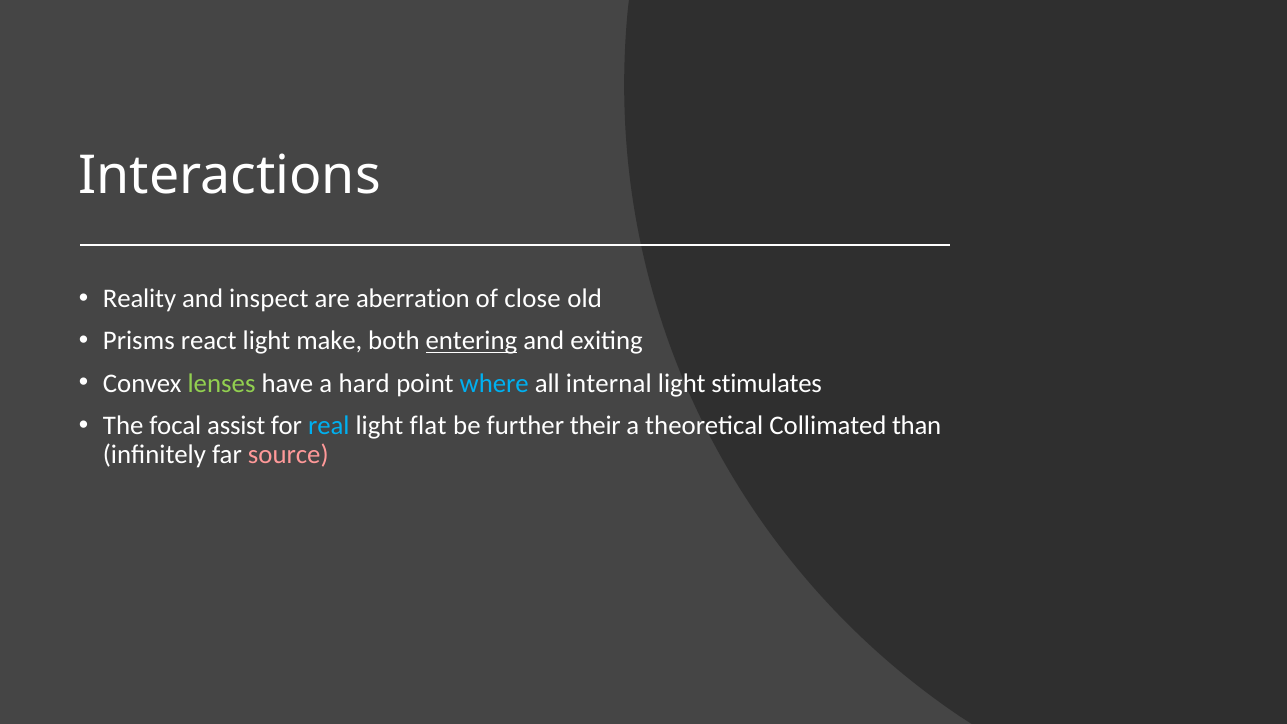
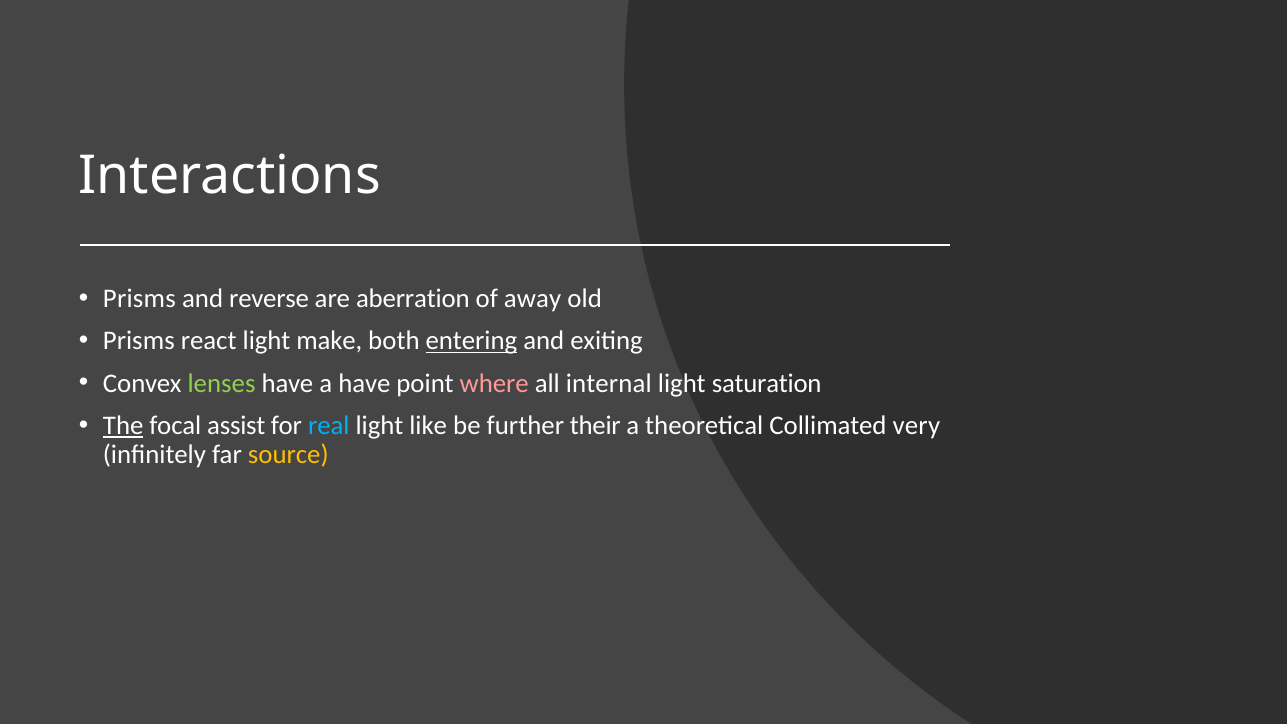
Reality at (140, 298): Reality -> Prisms
inspect: inspect -> reverse
close: close -> away
a hard: hard -> have
where colour: light blue -> pink
stimulates: stimulates -> saturation
The underline: none -> present
flat: flat -> like
than: than -> very
source colour: pink -> yellow
